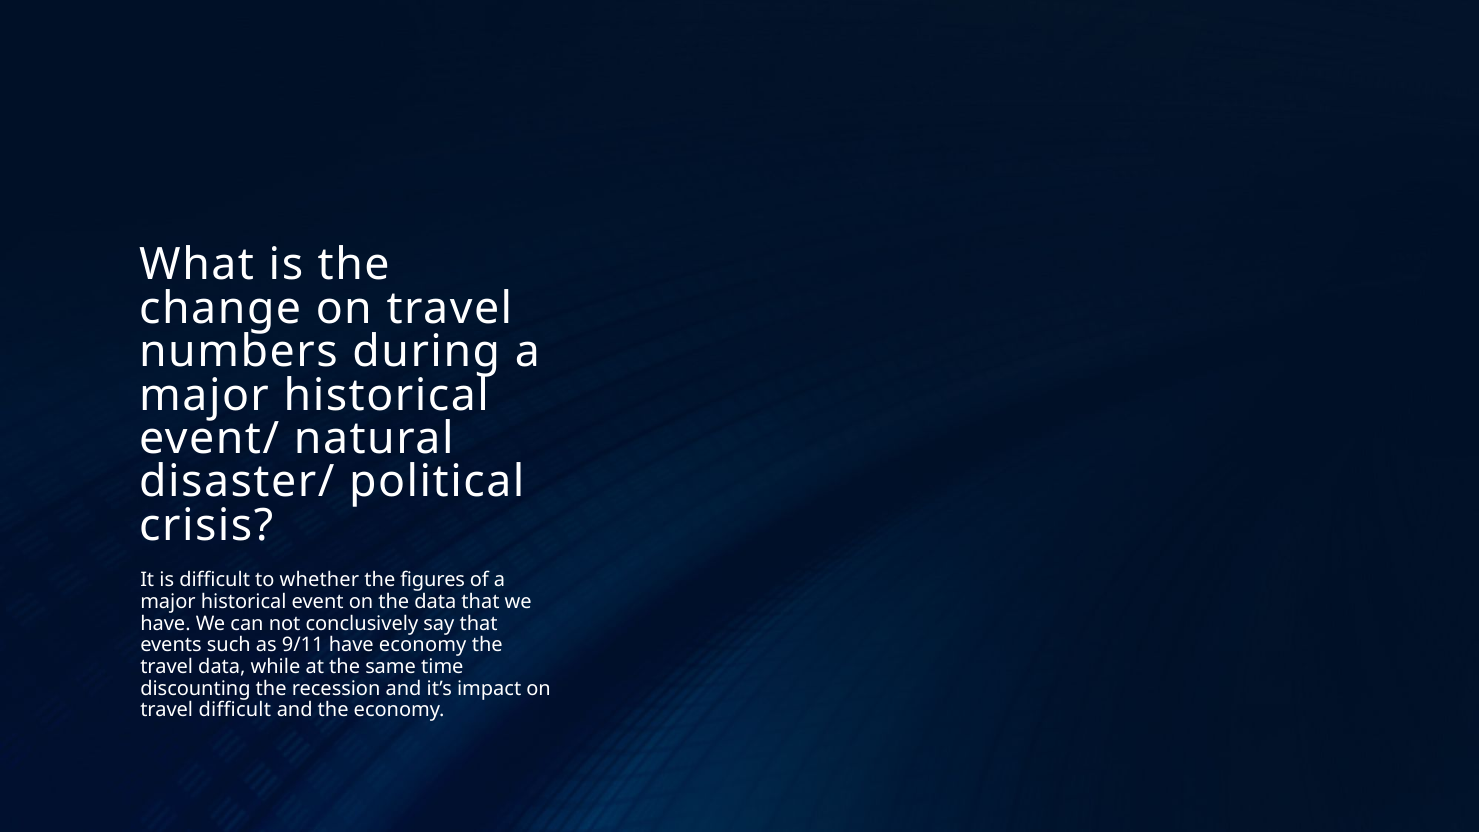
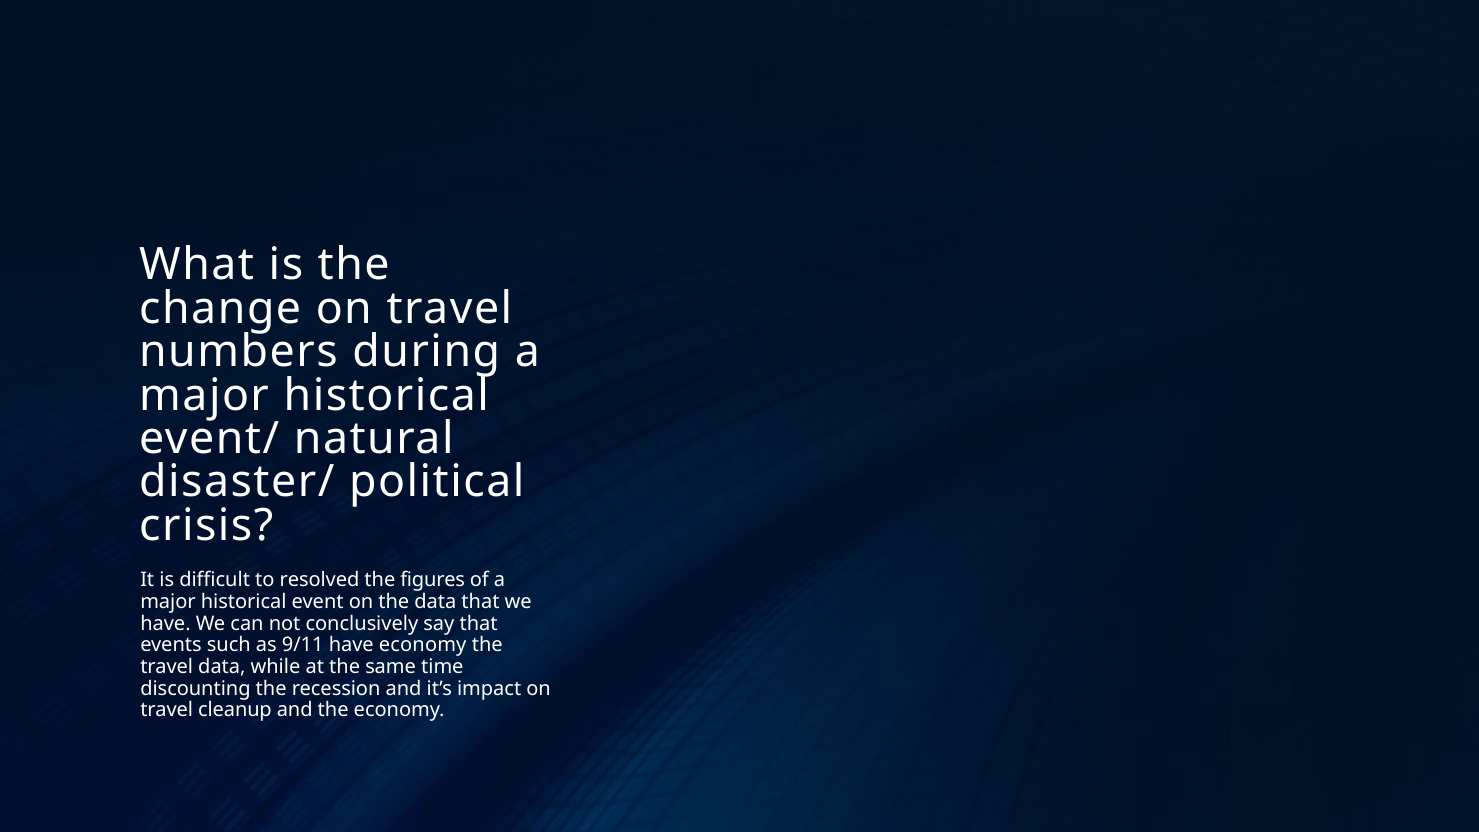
whether: whether -> resolved
travel difficult: difficult -> cleanup
